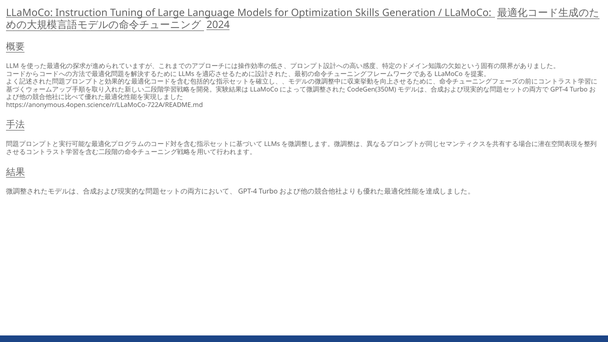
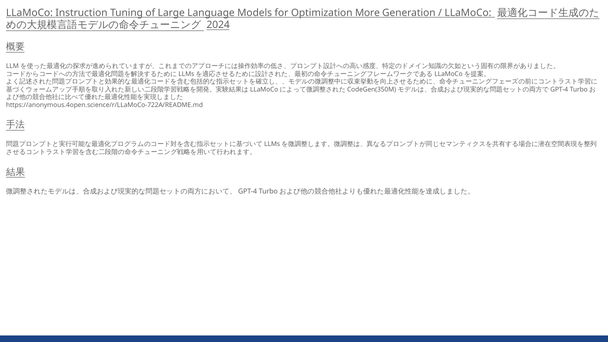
Skills: Skills -> More
